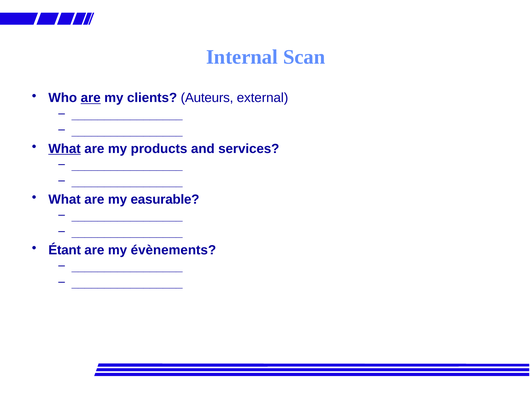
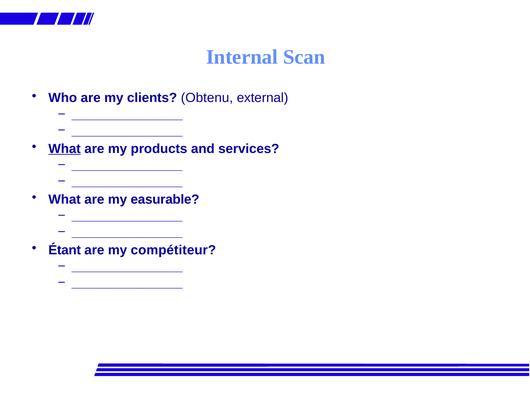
are at (91, 98) underline: present -> none
Auteurs: Auteurs -> Obtenu
évènements: évènements -> compétiteur
